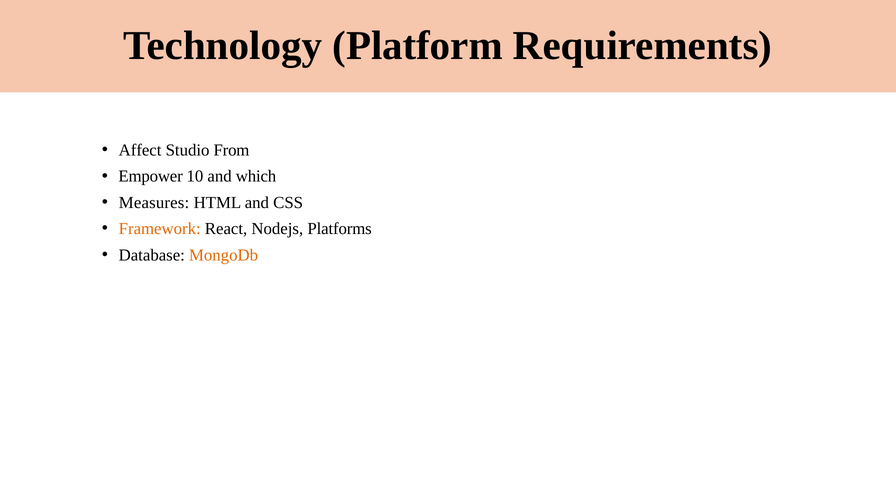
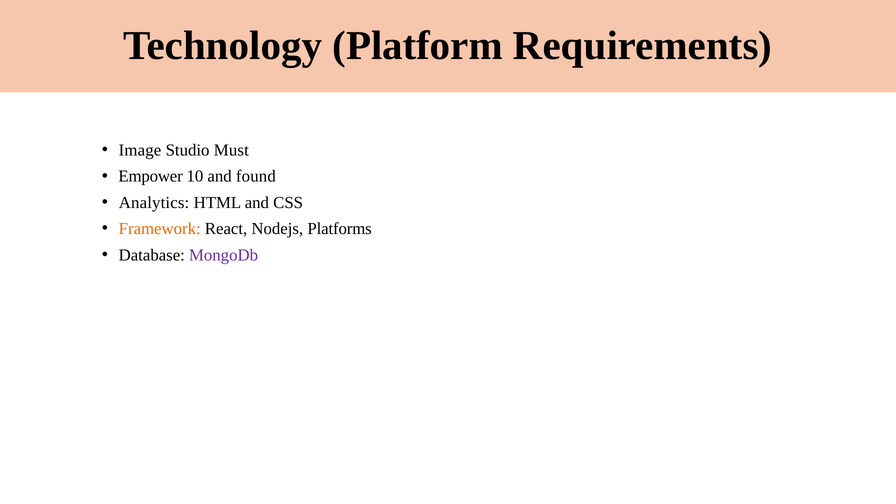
Affect: Affect -> Image
From: From -> Must
which: which -> found
Measures: Measures -> Analytics
MongoDb colour: orange -> purple
